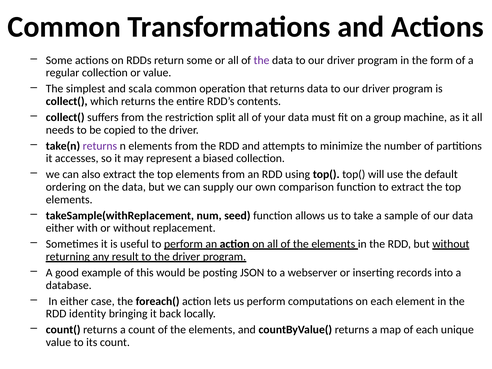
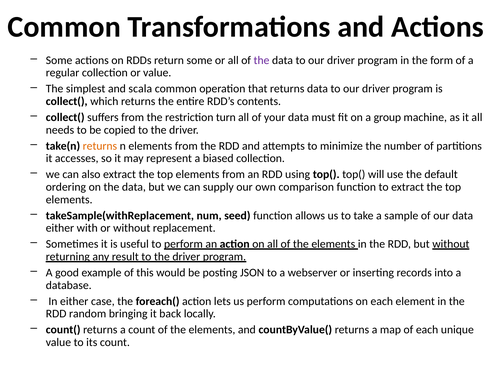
split: split -> turn
returns at (100, 146) colour: purple -> orange
identity: identity -> random
